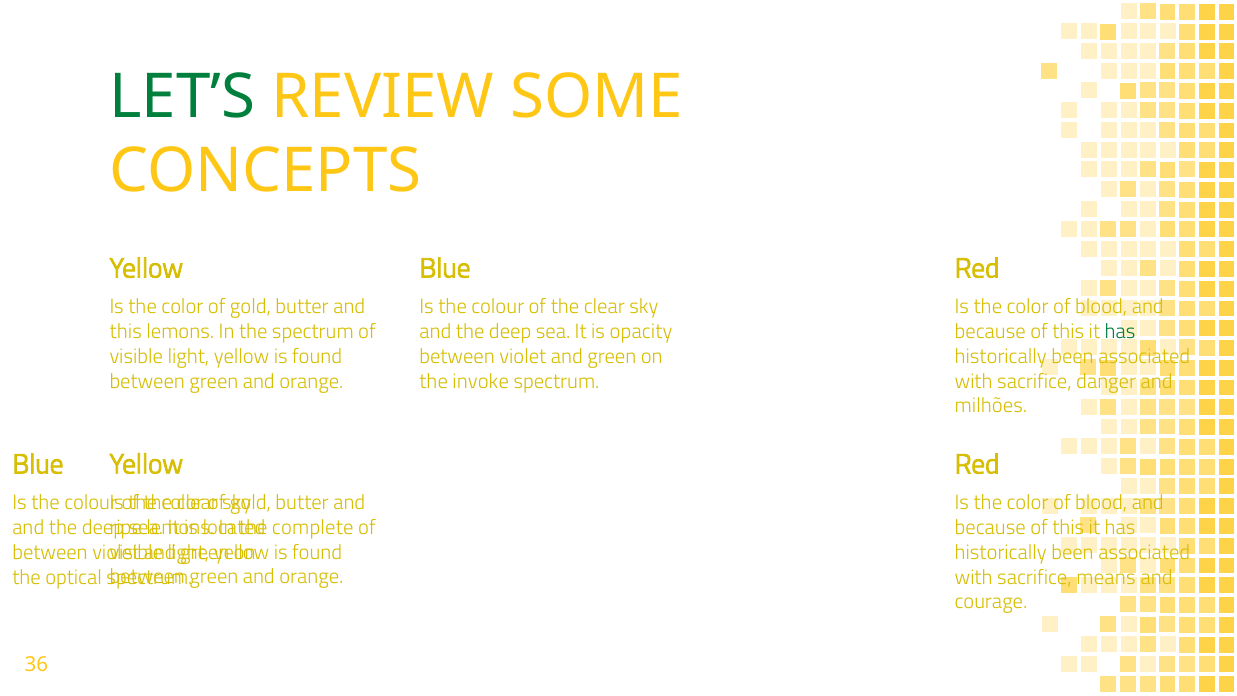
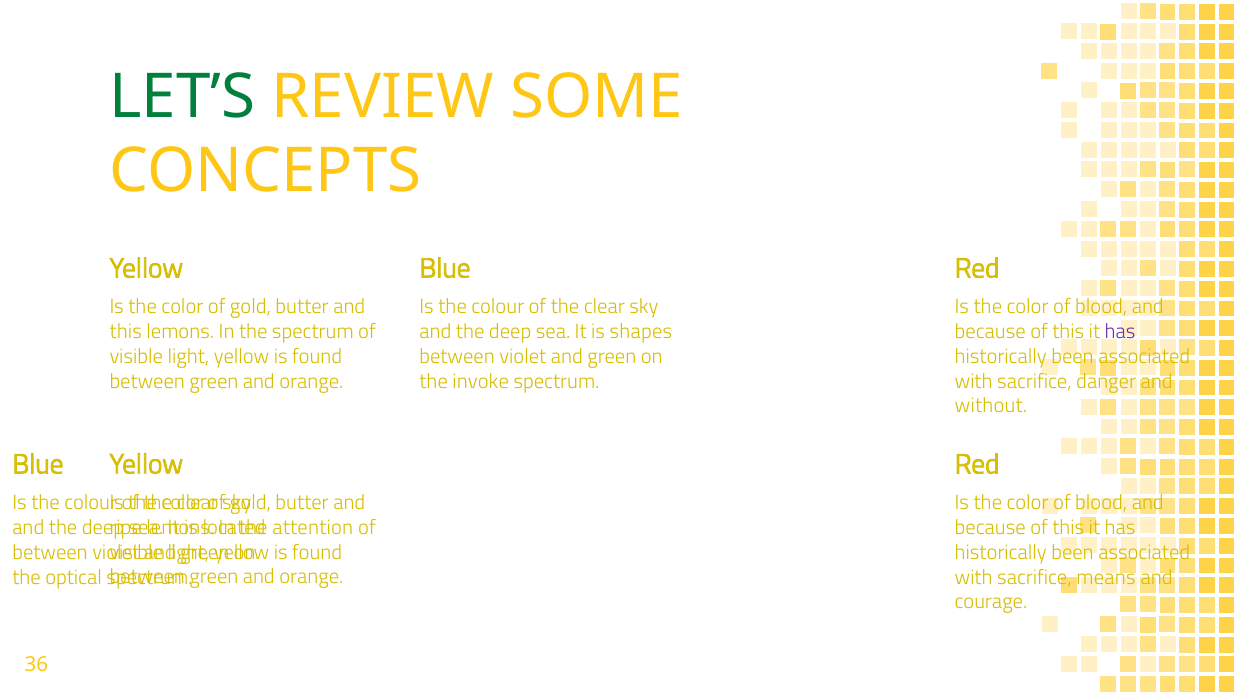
opacity: opacity -> shapes
has at (1120, 332) colour: green -> purple
milhões: milhões -> without
complete: complete -> attention
